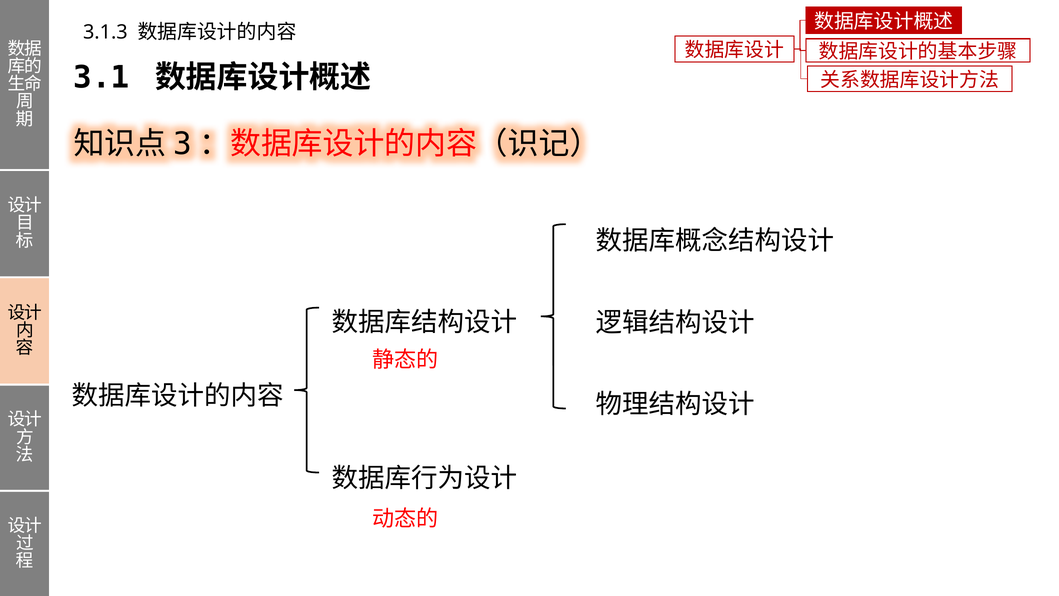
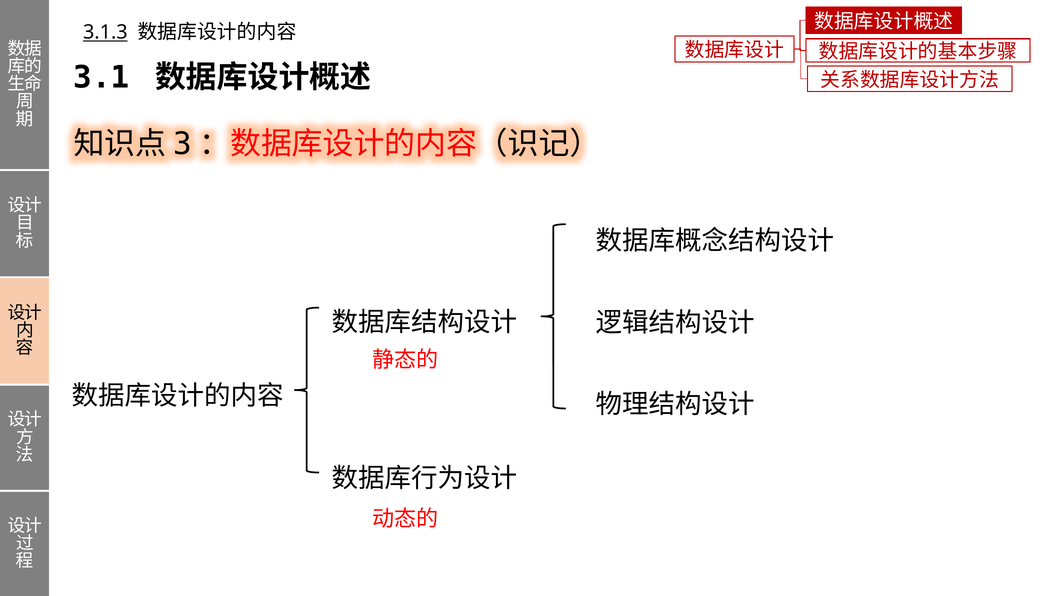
3.1.3 underline: none -> present
